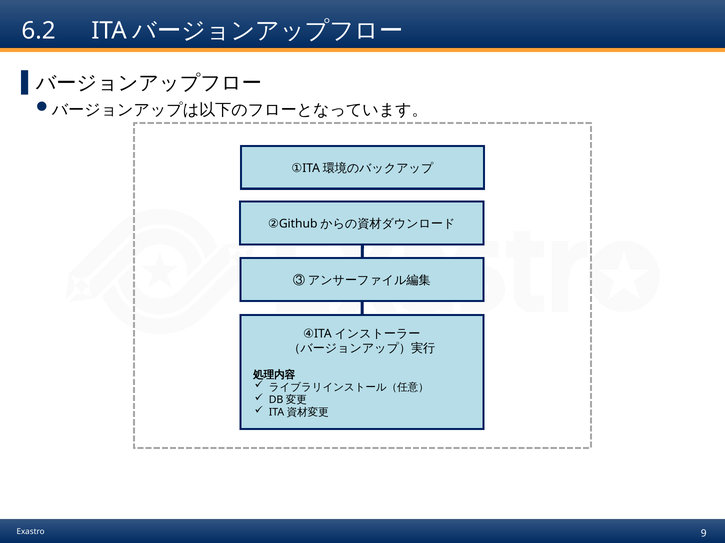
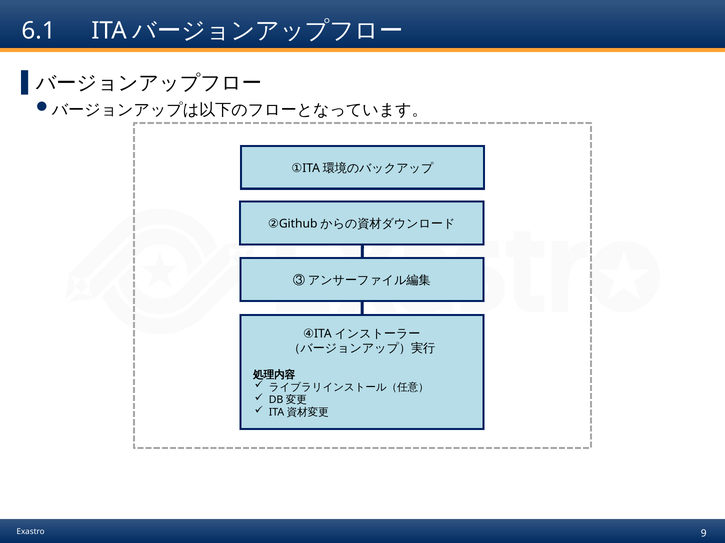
6.2: 6.2 -> 6.1
